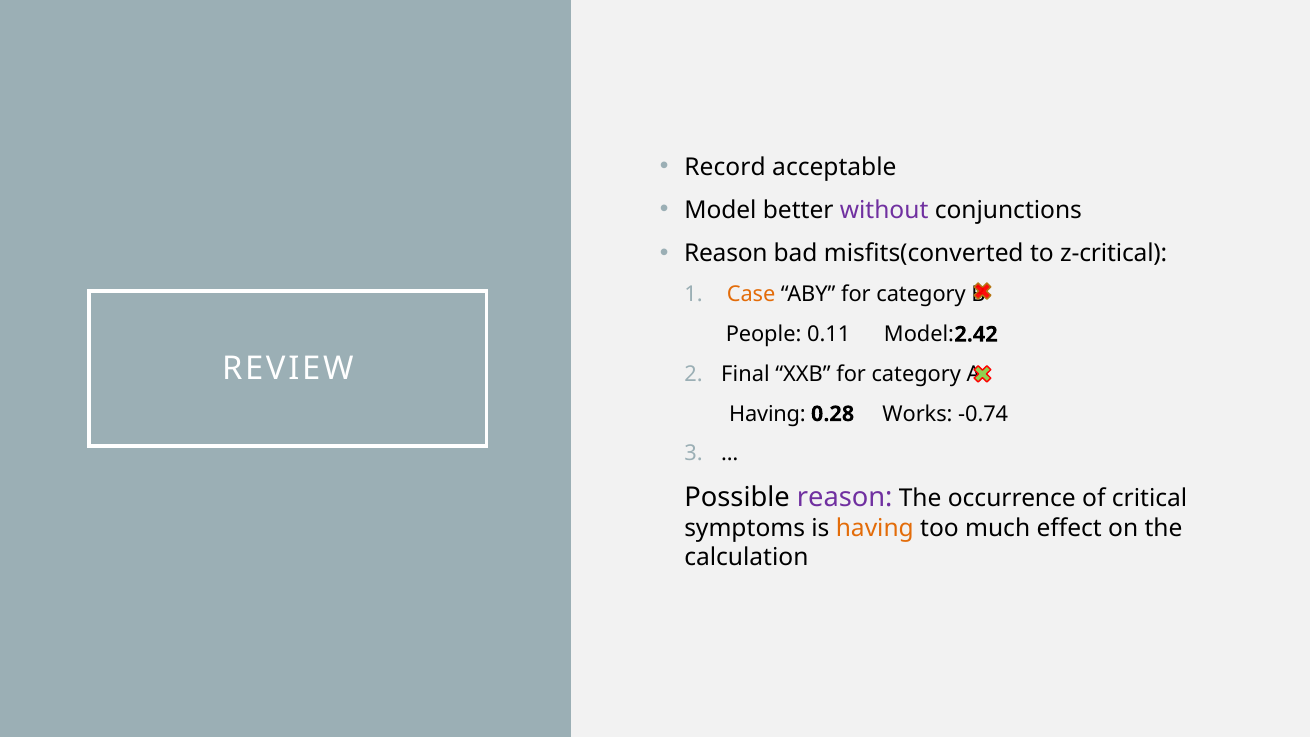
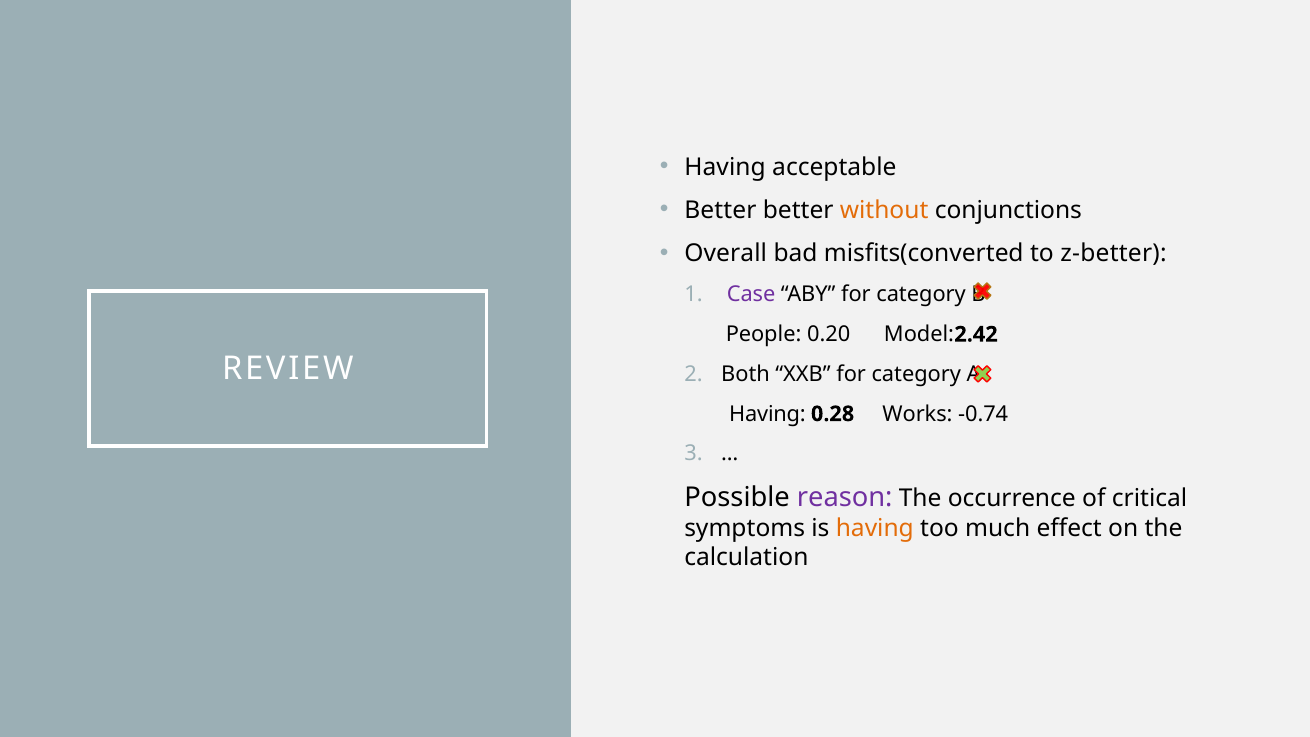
Record at (725, 167): Record -> Having
Model at (720, 210): Model -> Better
without colour: purple -> orange
Reason at (726, 253): Reason -> Overall
z-critical: z-critical -> z-better
Case colour: orange -> purple
0.11: 0.11 -> 0.20
Final: Final -> Both
